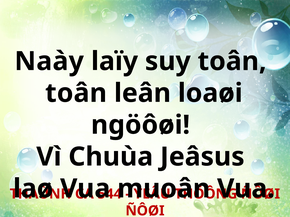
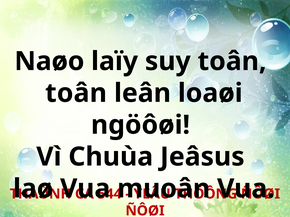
Naày: Naày -> Naøo
